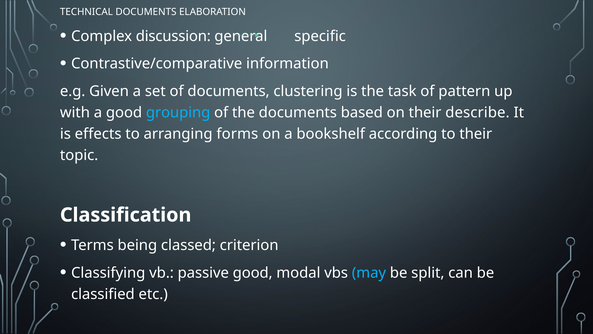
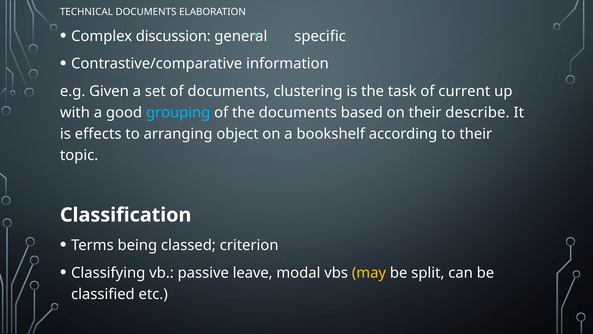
pattern: pattern -> current
forms: forms -> object
passive good: good -> leave
may colour: light blue -> yellow
